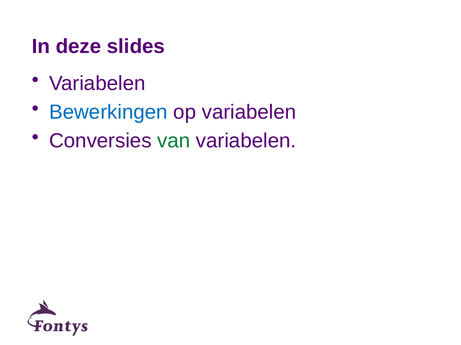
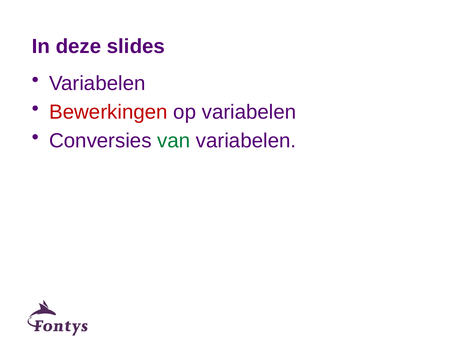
Bewerkingen colour: blue -> red
